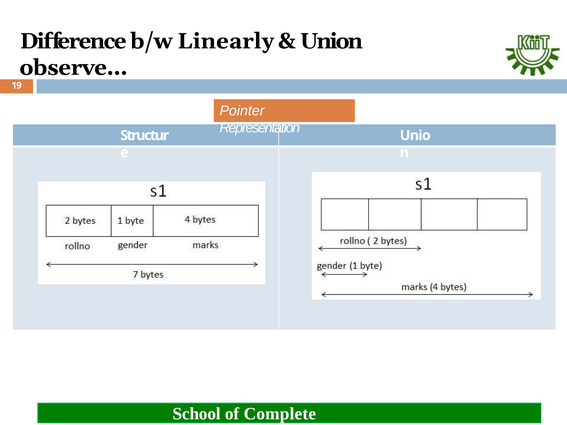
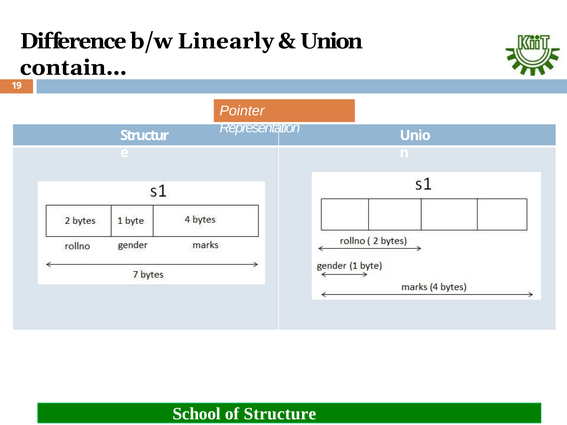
observe…: observe… -> contain…
Complete: Complete -> Structure
